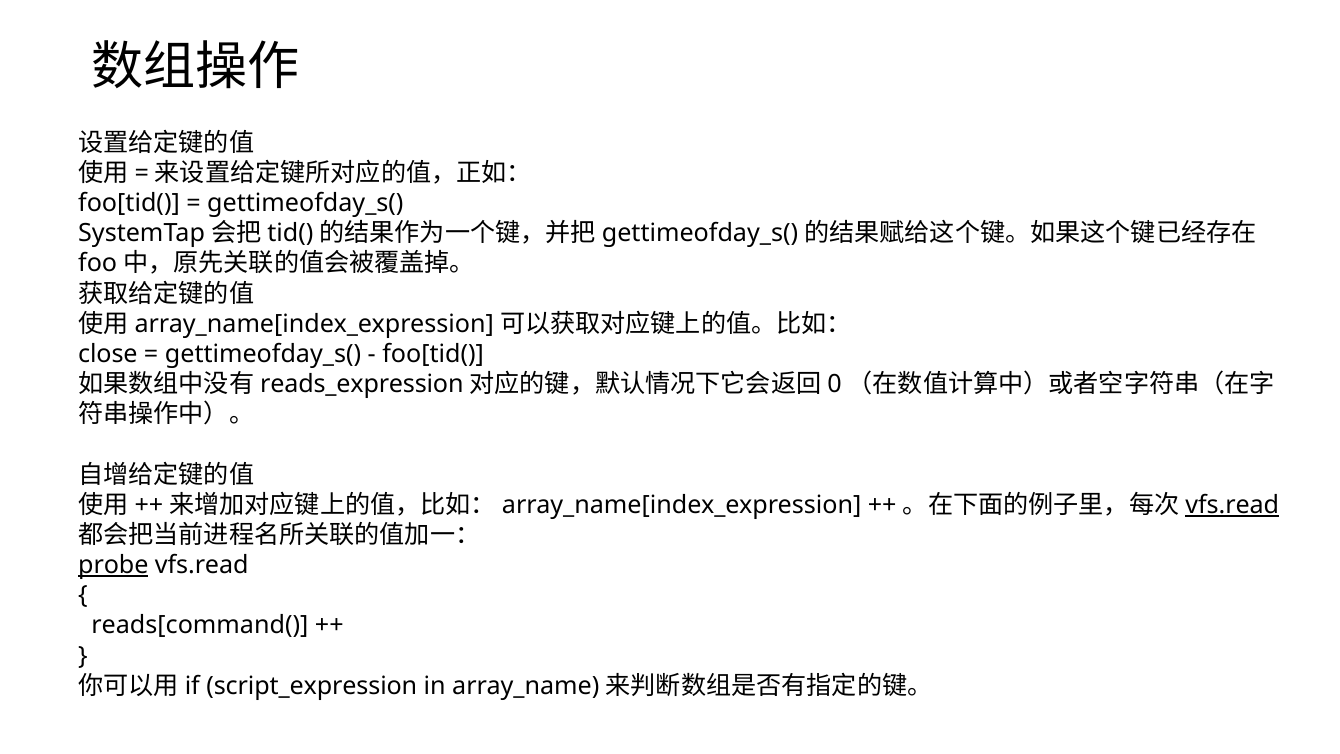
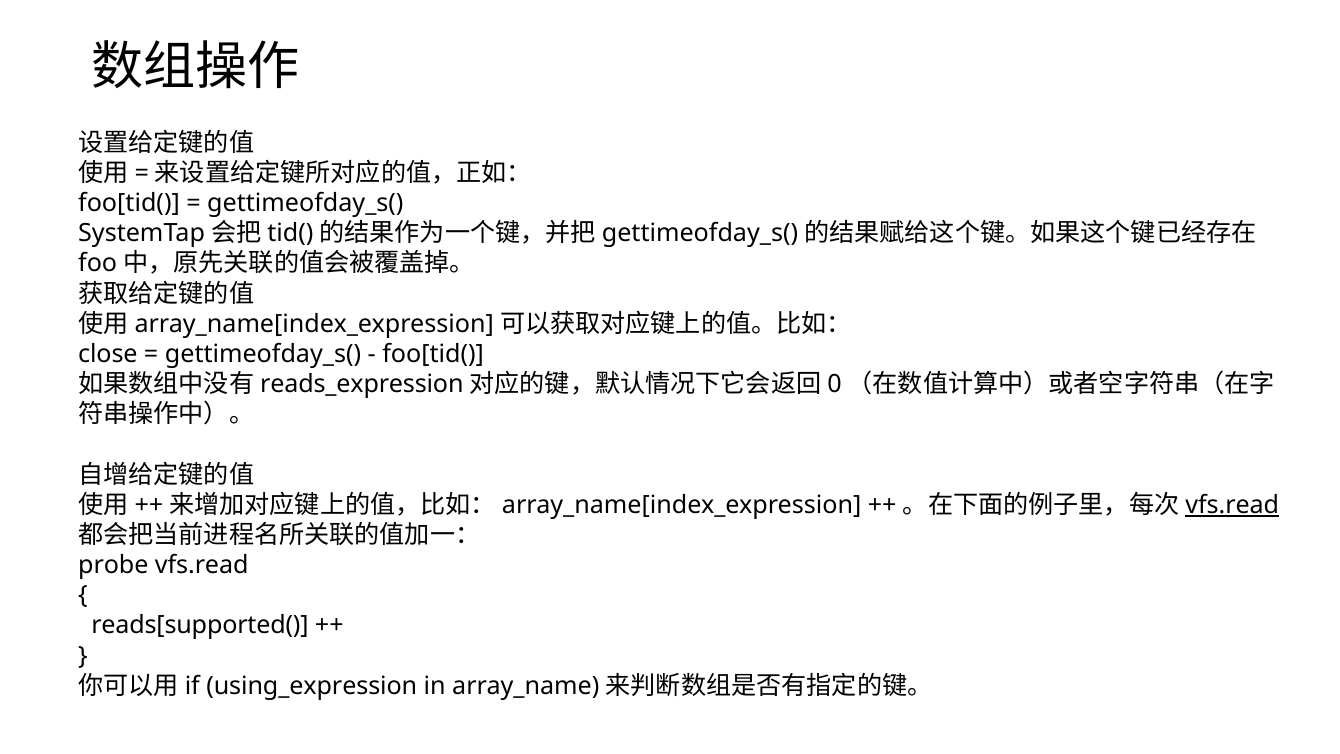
probe underline: present -> none
reads[command(: reads[command( -> reads[supported(
script_expression: script_expression -> using_expression
